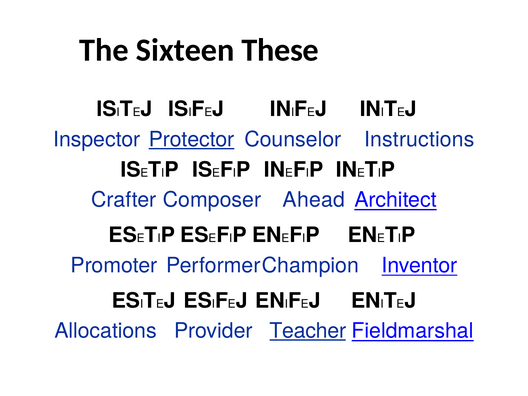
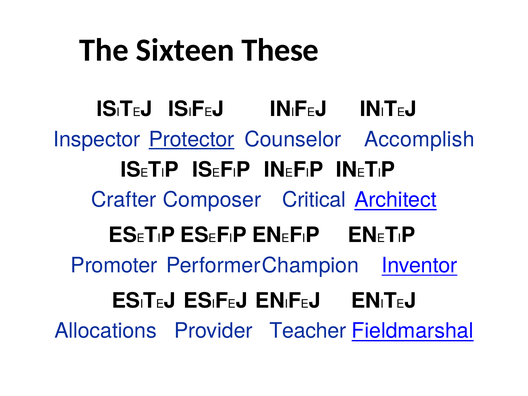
Instructions: Instructions -> Accomplish
Ahead: Ahead -> Critical
Teacher underline: present -> none
